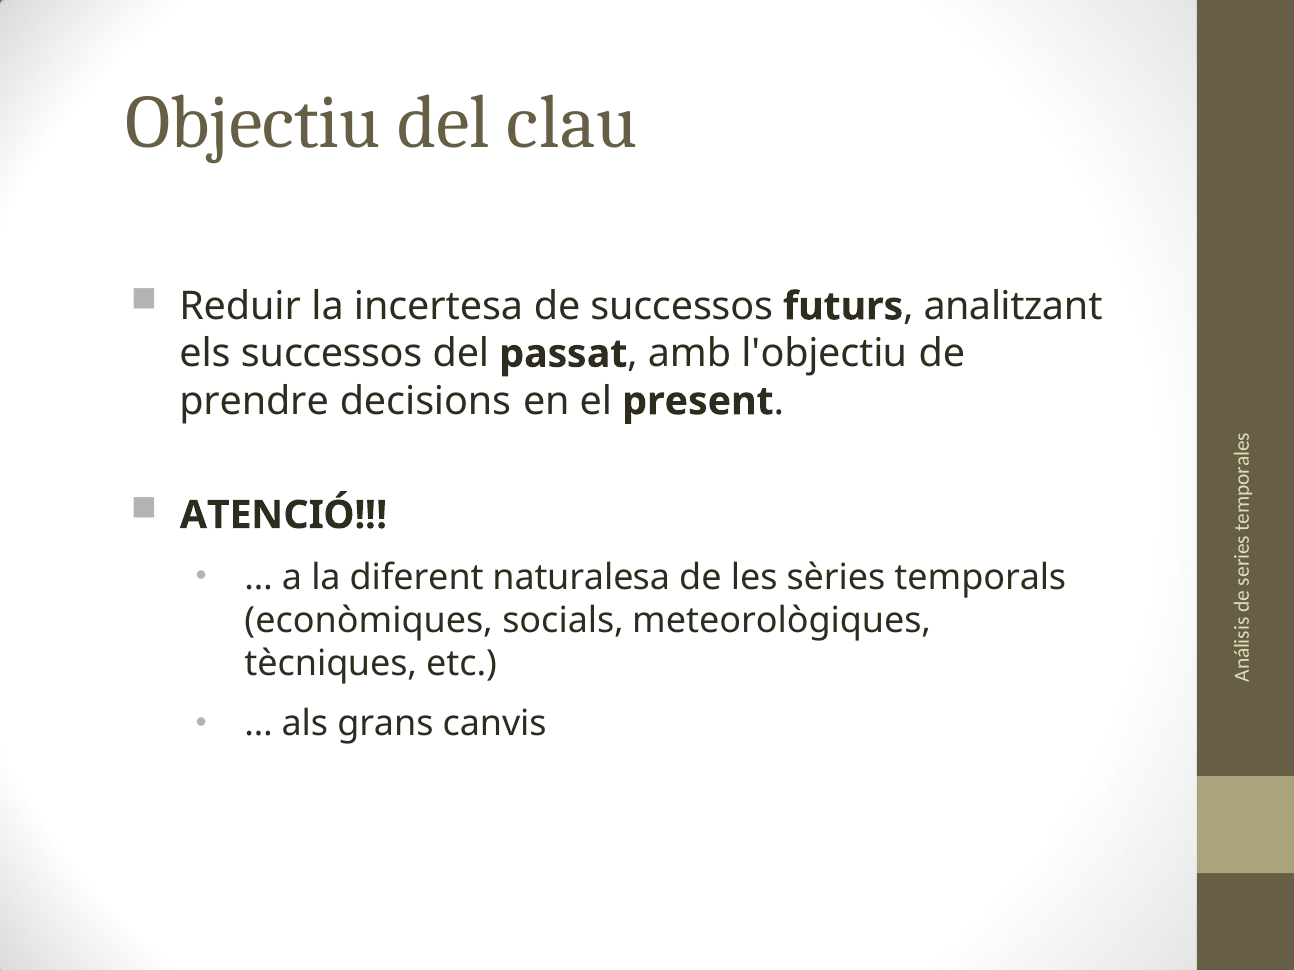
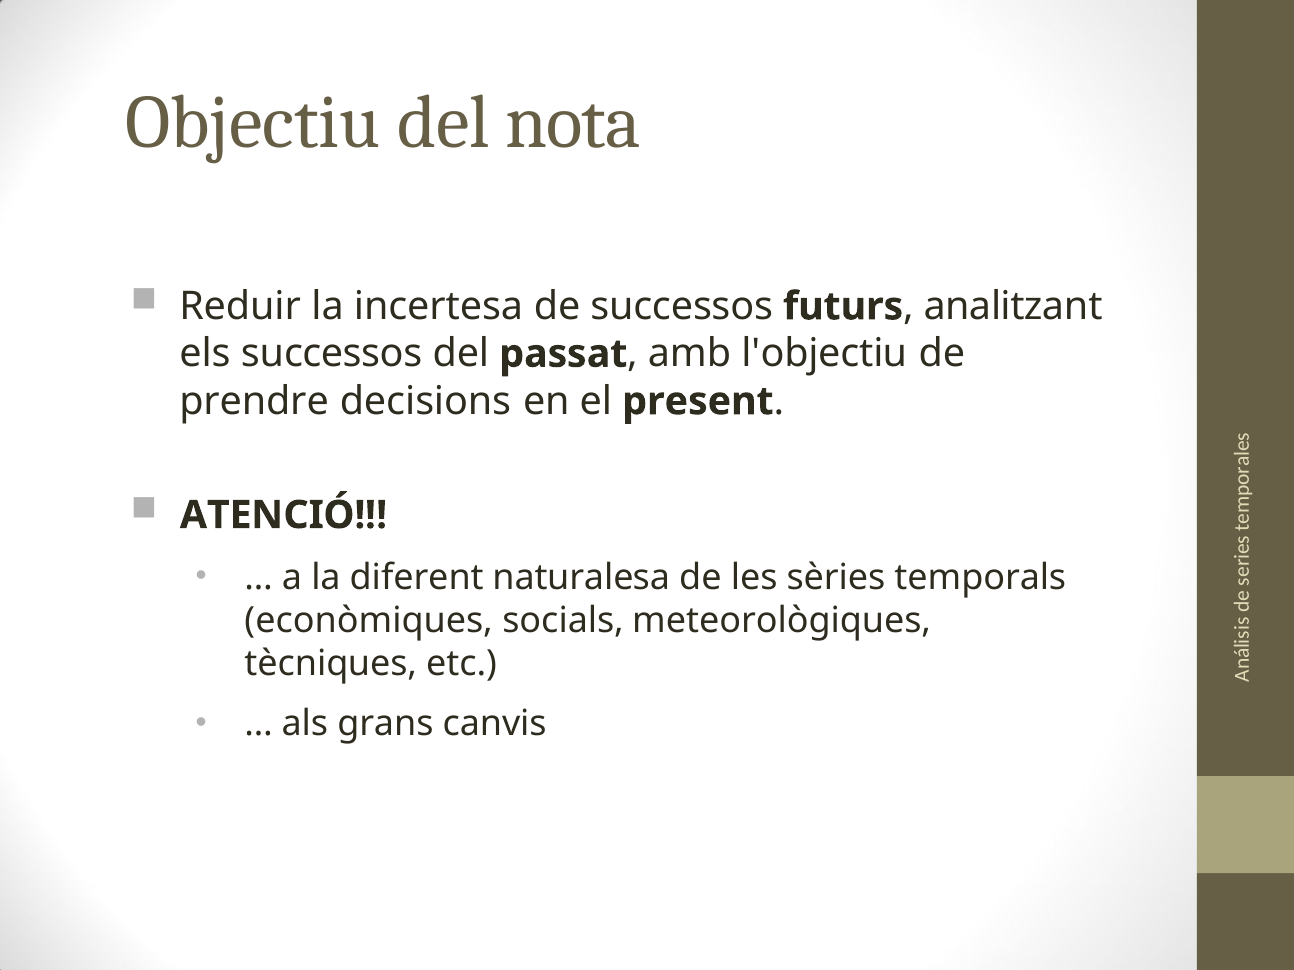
clau: clau -> nota
